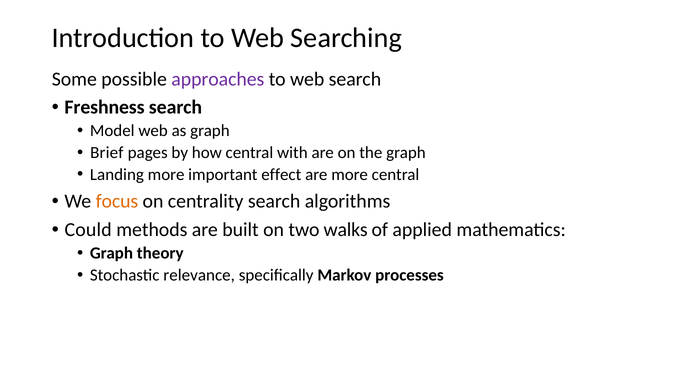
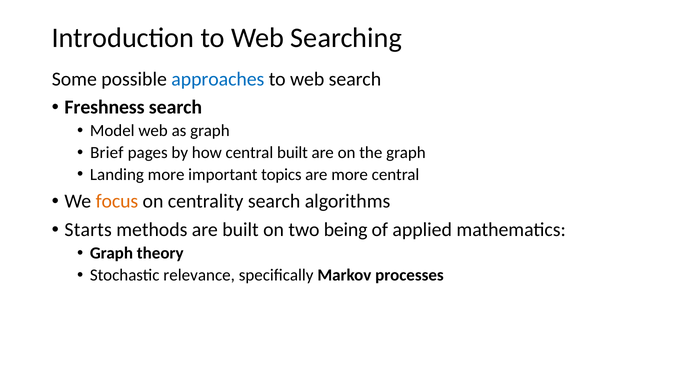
approaches colour: purple -> blue
central with: with -> built
effect: effect -> topics
Could: Could -> Starts
walks: walks -> being
